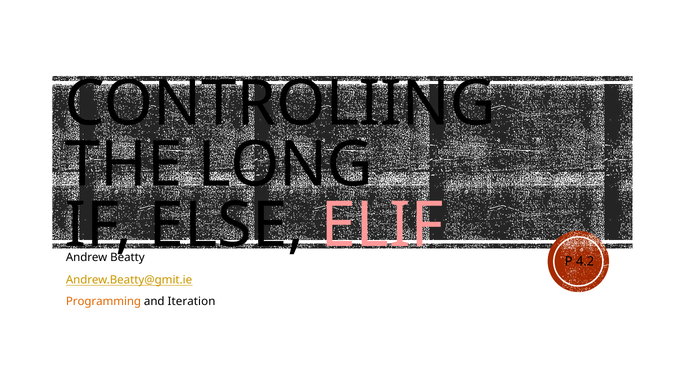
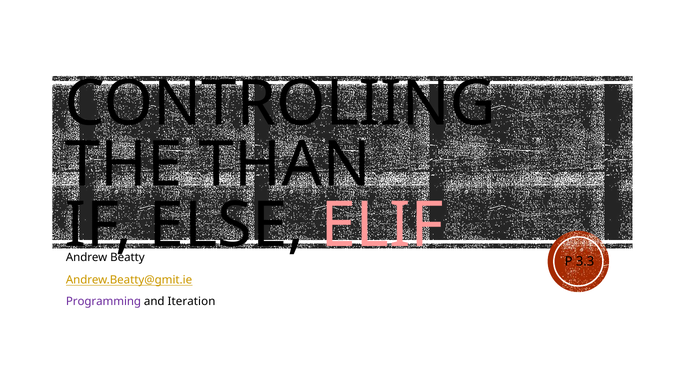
LONG: LONG -> THAN
4.2: 4.2 -> 3.3
Programming colour: orange -> purple
